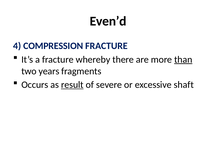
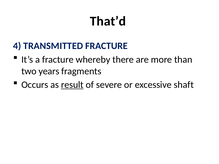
Even’d: Even’d -> That’d
COMPRESSION: COMPRESSION -> TRANSMITTED
than underline: present -> none
